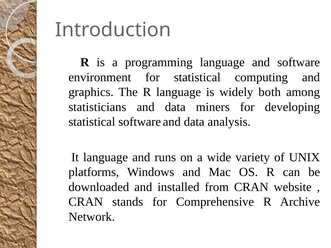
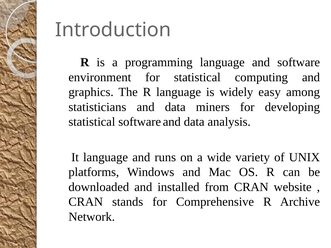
both: both -> easy
